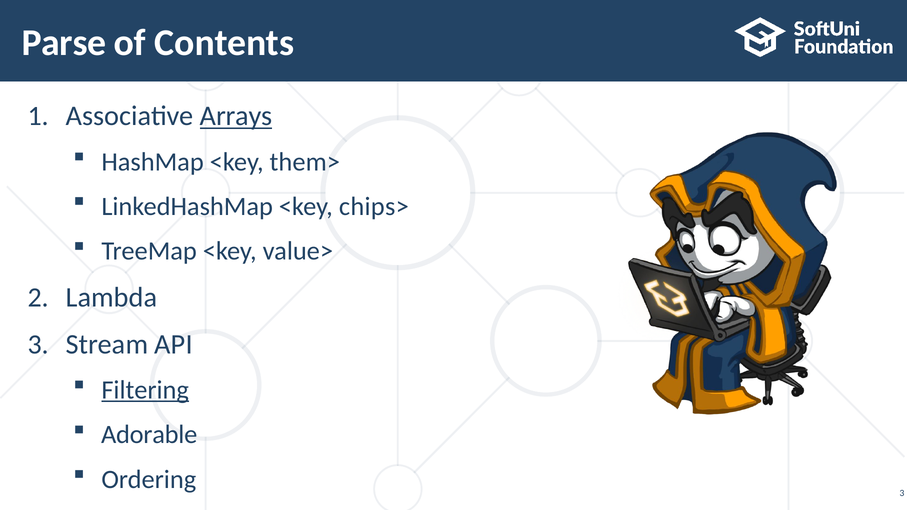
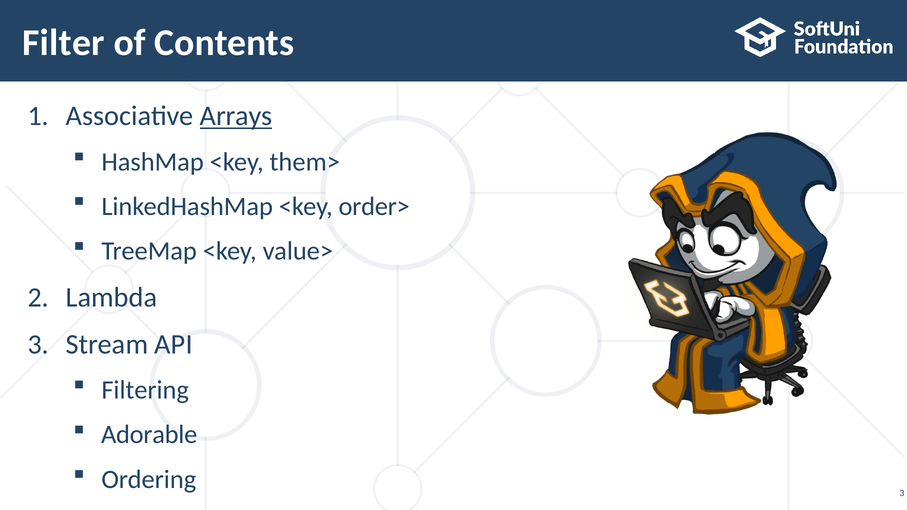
Parse: Parse -> Filter
chips>: chips> -> order>
Filtering underline: present -> none
